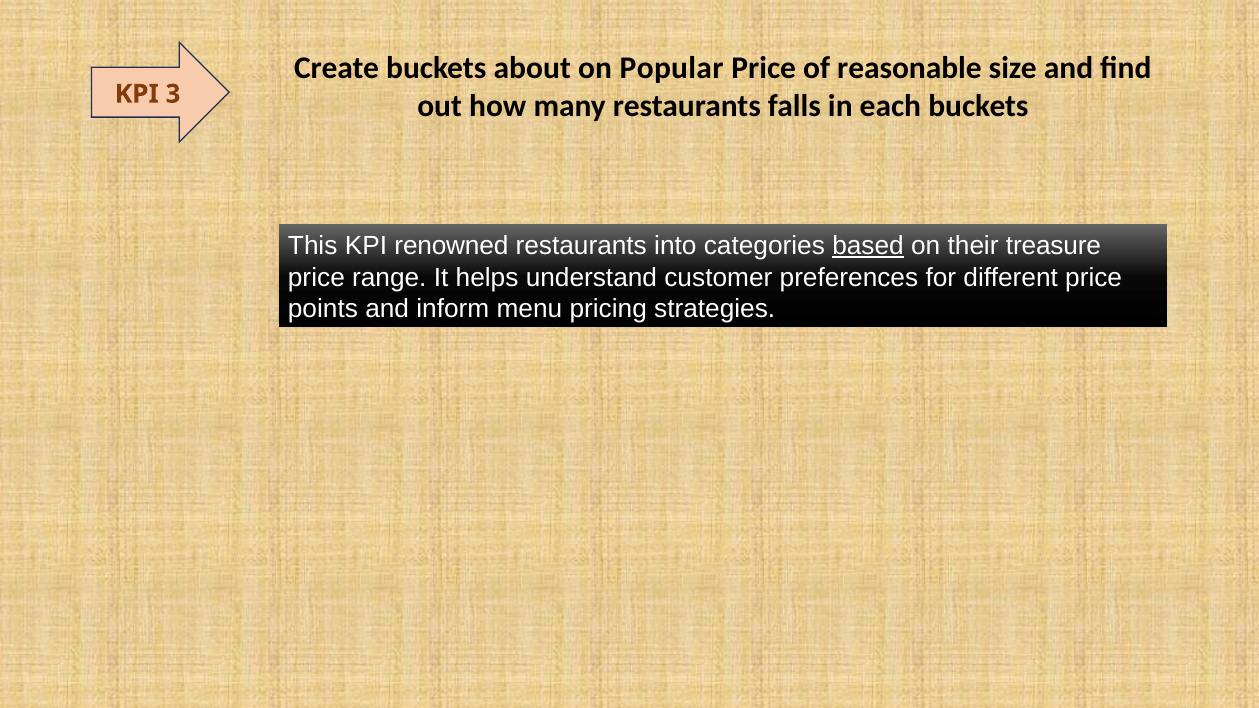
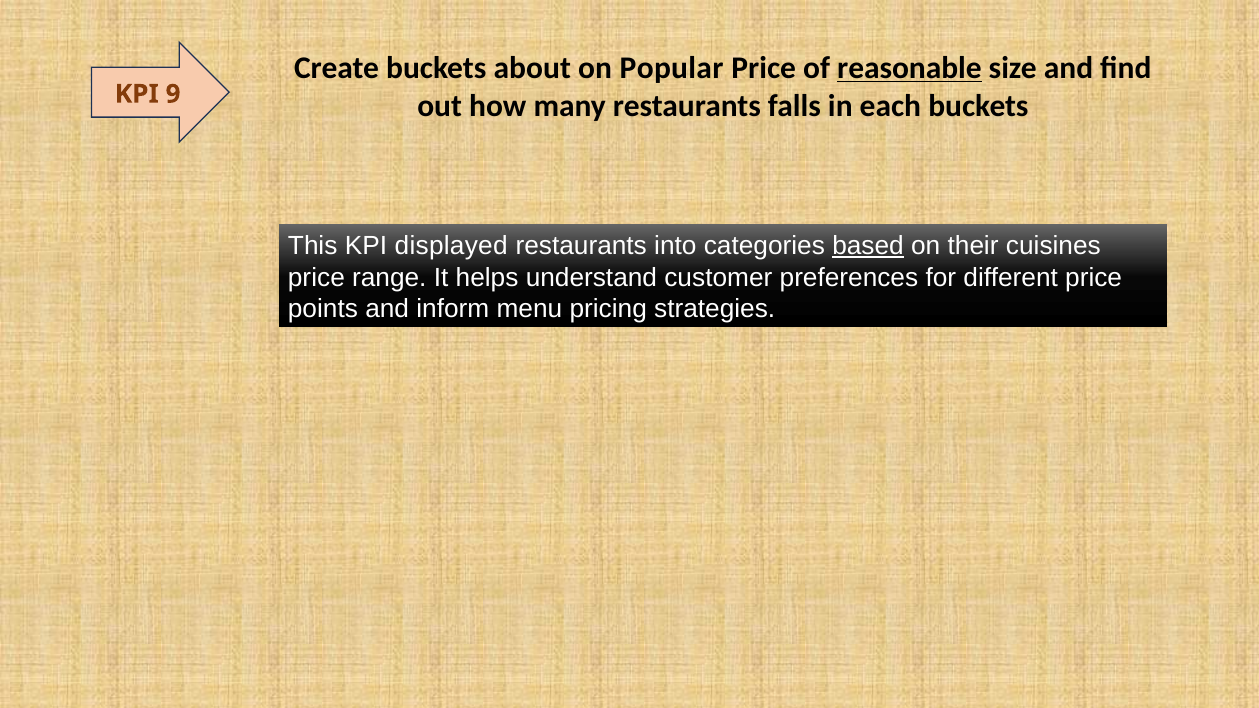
reasonable underline: none -> present
3: 3 -> 9
renowned: renowned -> displayed
treasure: treasure -> cuisines
